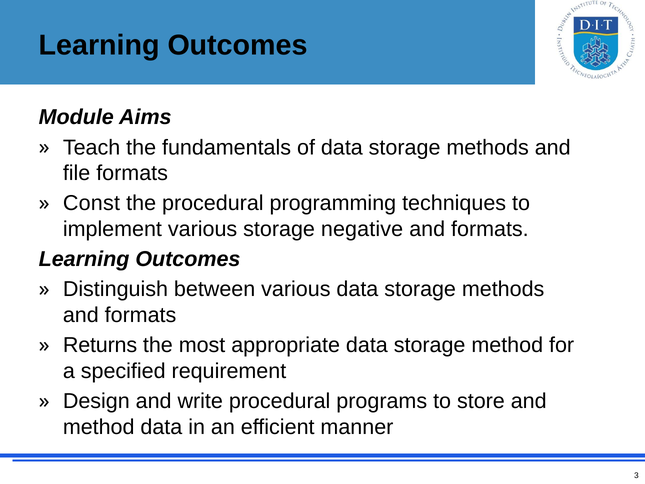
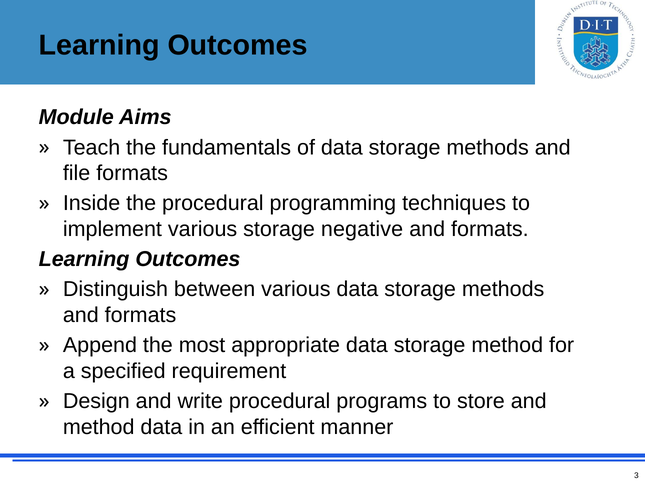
Const: Const -> Inside
Returns: Returns -> Append
